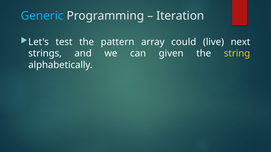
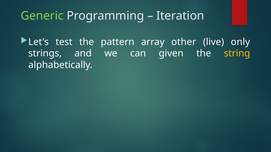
Generic colour: light blue -> light green
could: could -> other
next: next -> only
